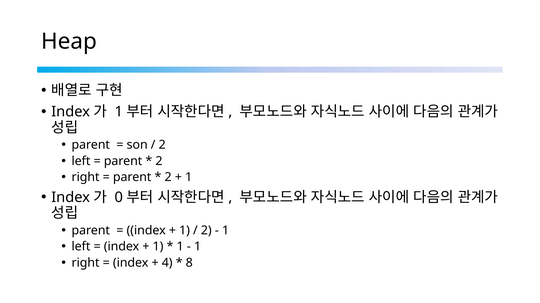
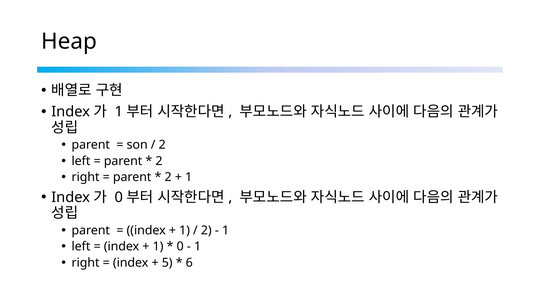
1 at (180, 247): 1 -> 0
4: 4 -> 5
8: 8 -> 6
